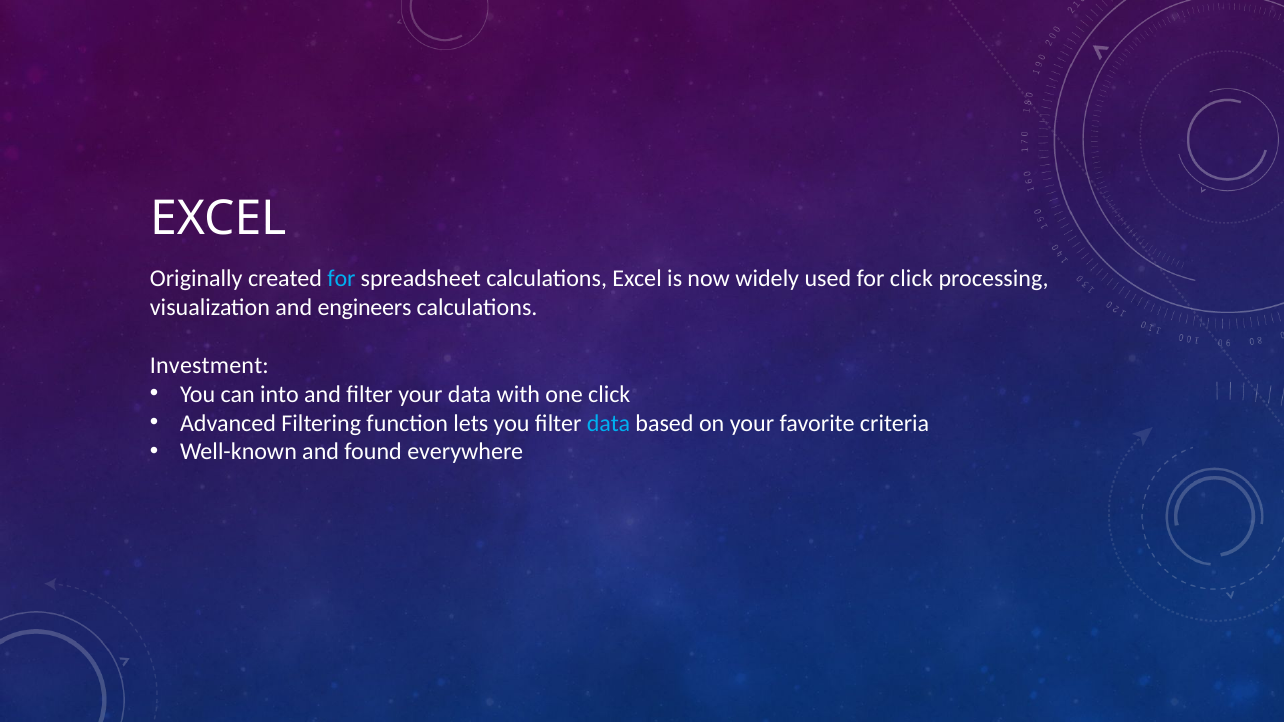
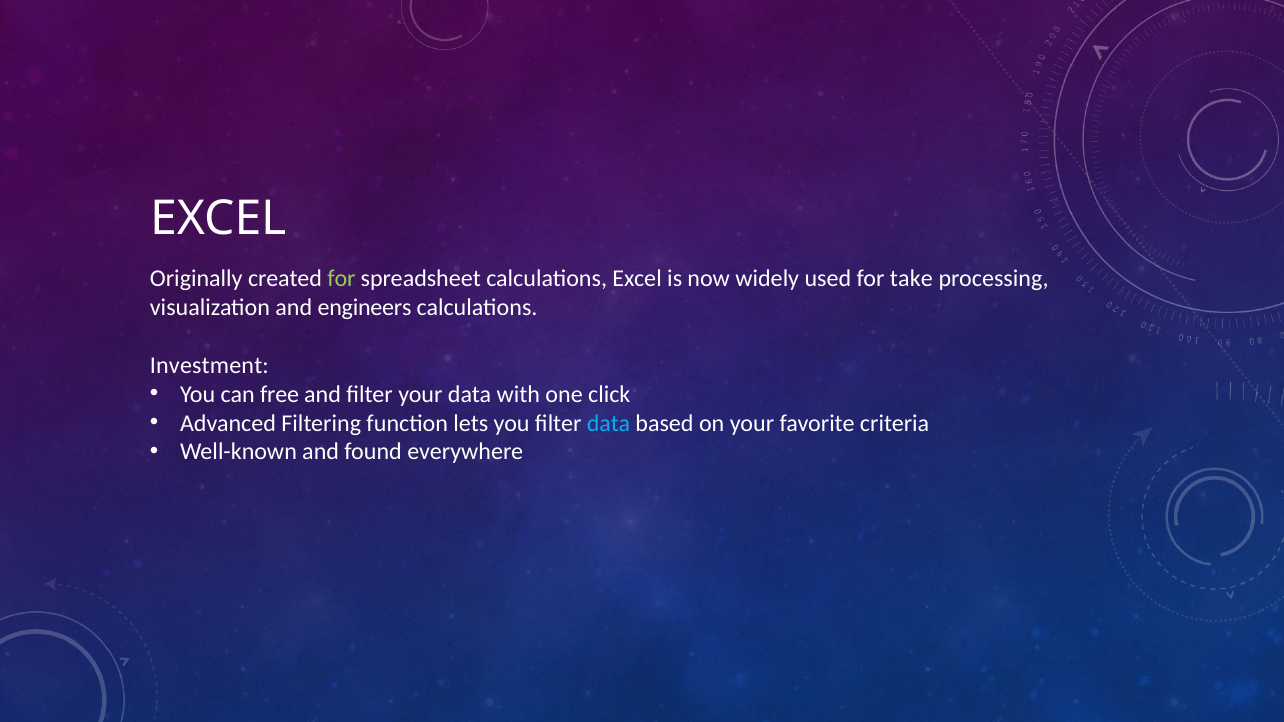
for at (341, 279) colour: light blue -> light green
for click: click -> take
into: into -> free
